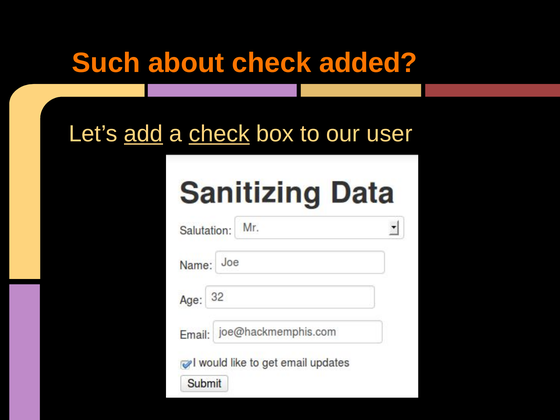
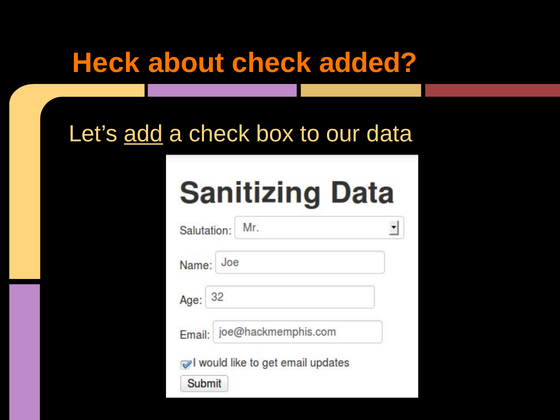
Such: Such -> Heck
check at (219, 134) underline: present -> none
user: user -> data
